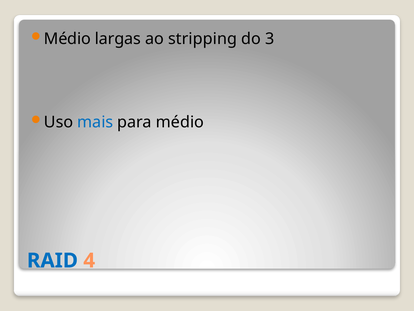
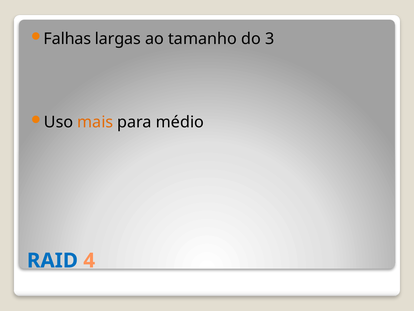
Médio at (67, 39): Médio -> Falhas
stripping: stripping -> tamanho
mais colour: blue -> orange
